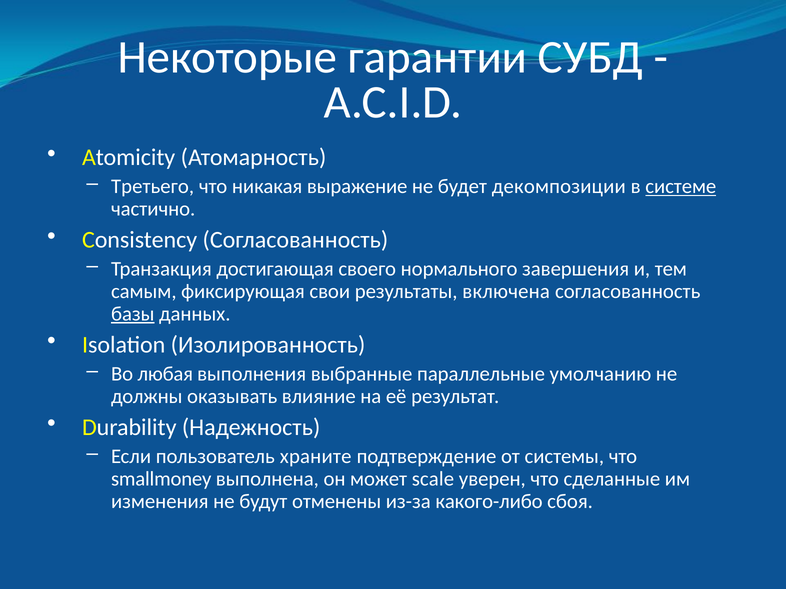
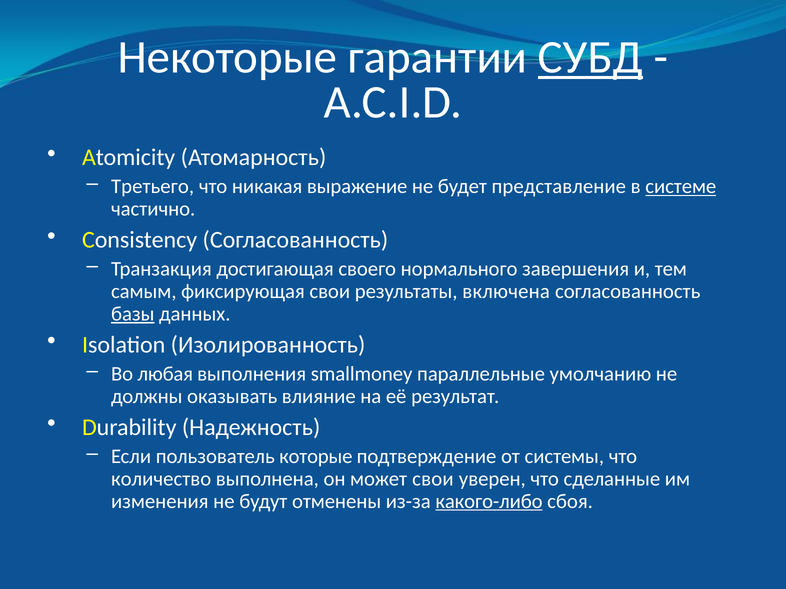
СУБД underline: none -> present
декомпозиции: декомпозиции -> представление
выбранные: выбранные -> smallmoney
храните: храните -> которые
smallmoney: smallmoney -> количество
может scale: scale -> свои
какого-либо underline: none -> present
